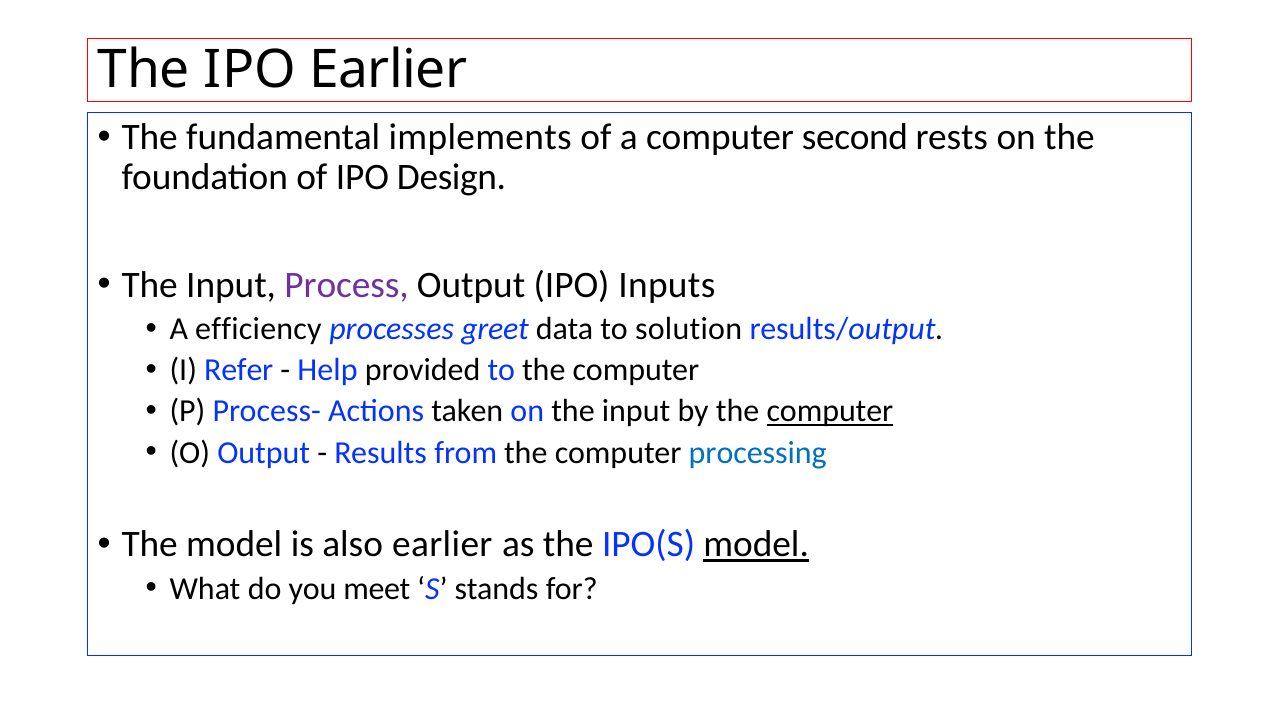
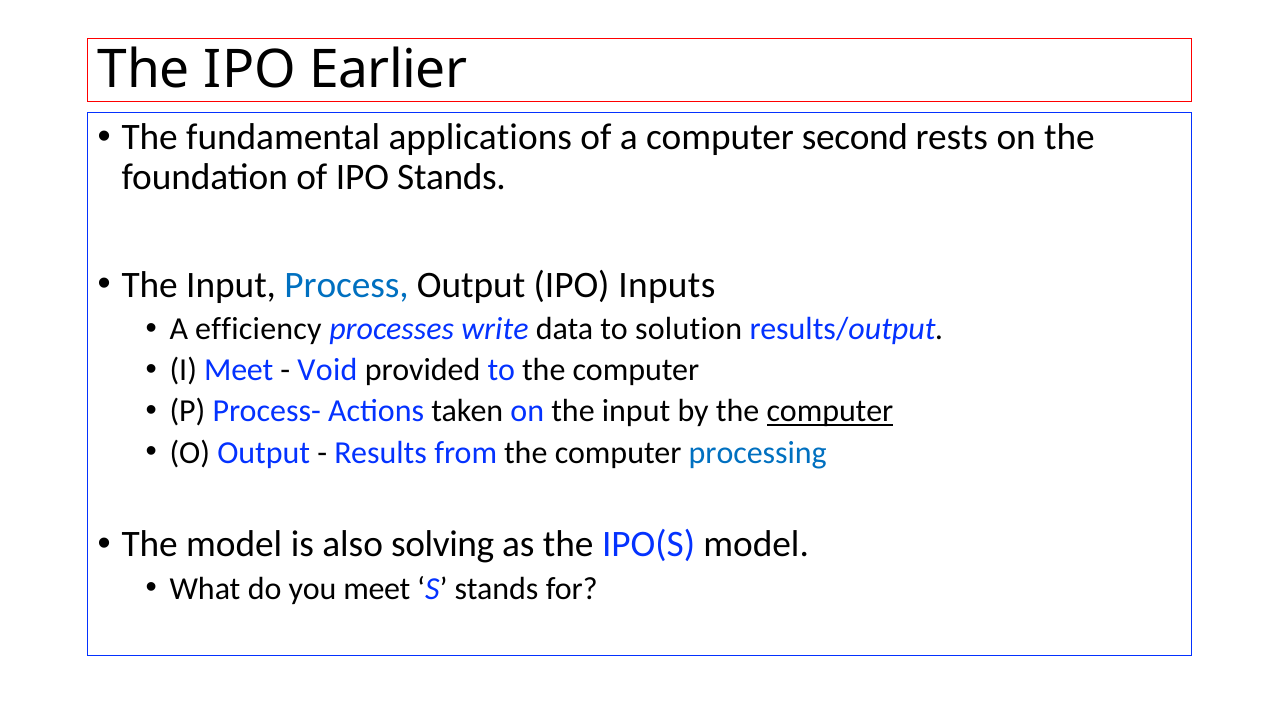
implements: implements -> applications
IPO Design: Design -> Stands
Process colour: purple -> blue
greet: greet -> write
I Refer: Refer -> Meet
Help: Help -> Void
also earlier: earlier -> solving
model at (756, 544) underline: present -> none
